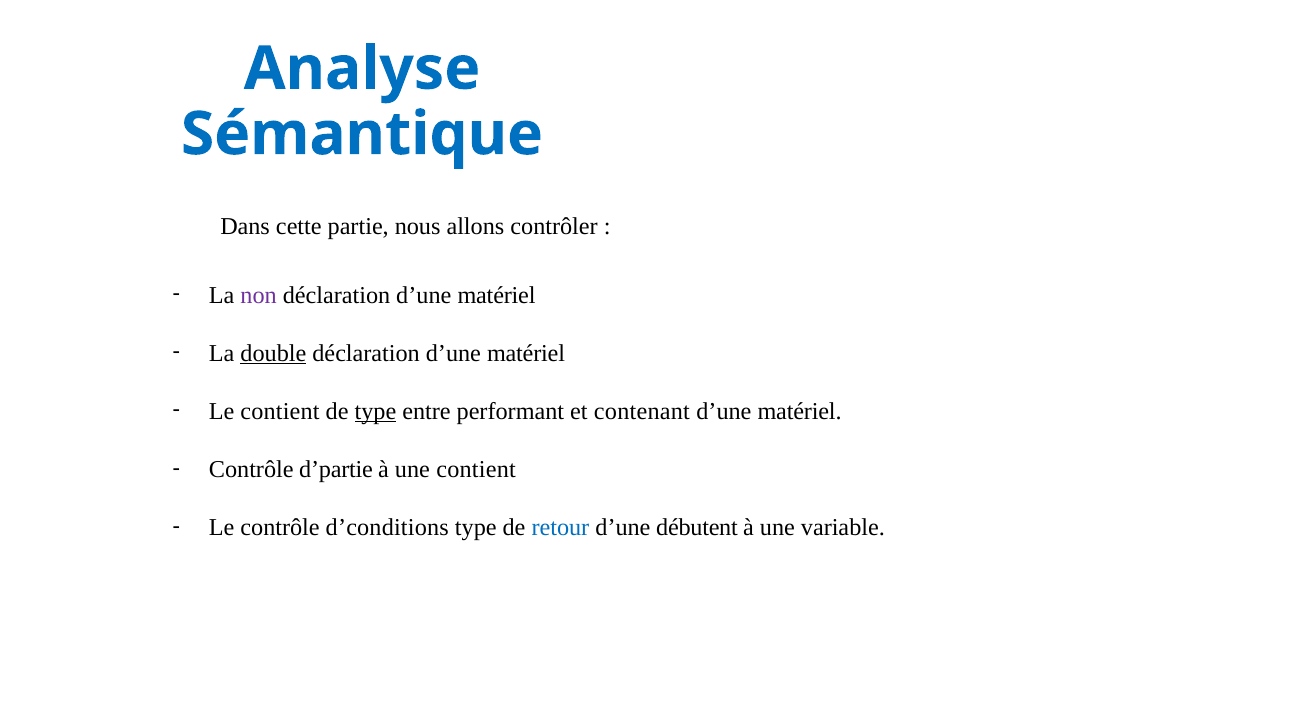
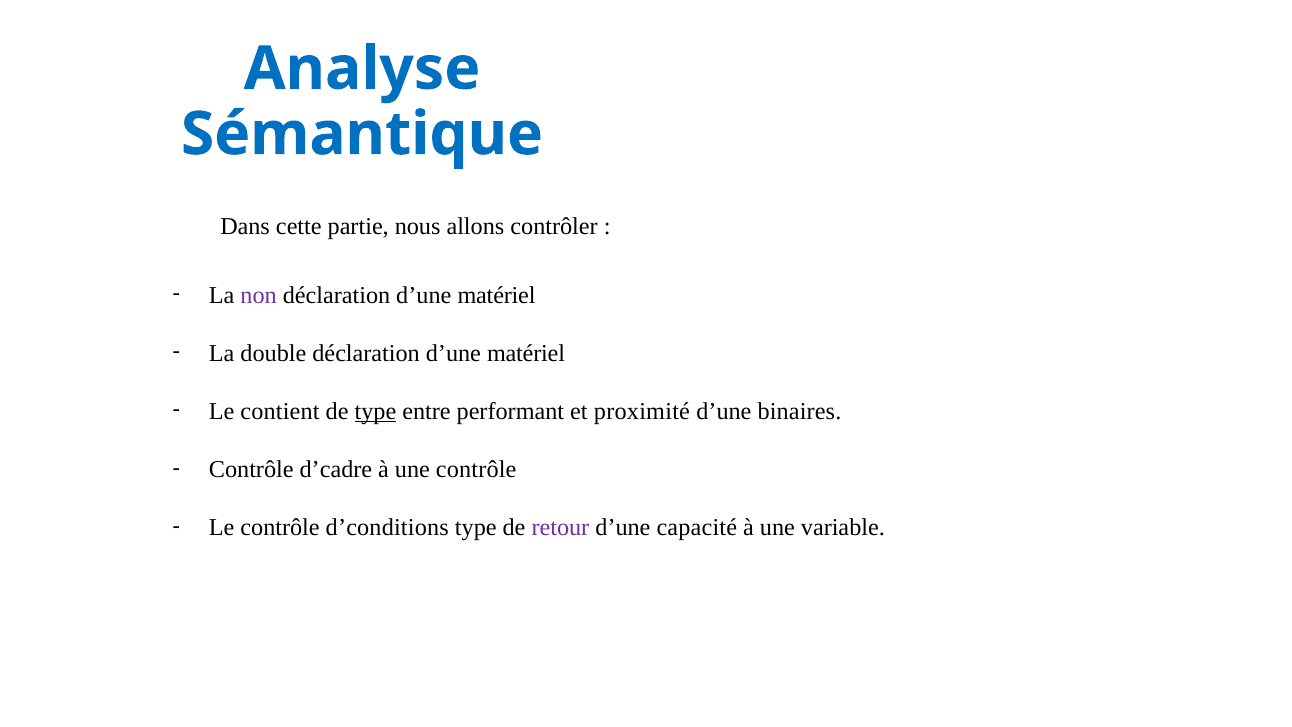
double underline: present -> none
contenant: contenant -> proximité
matériel at (800, 411): matériel -> binaires
d’partie: d’partie -> d’cadre
une contient: contient -> contrôle
retour colour: blue -> purple
débutent: débutent -> capacité
